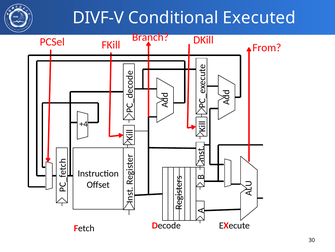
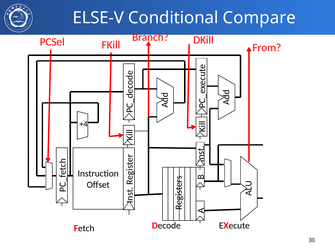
DIVF-V: DIVF-V -> ELSE-V
Executed: Executed -> Compare
